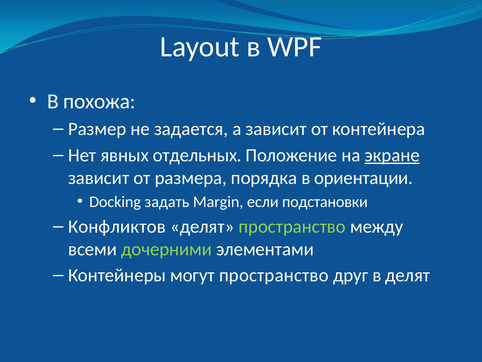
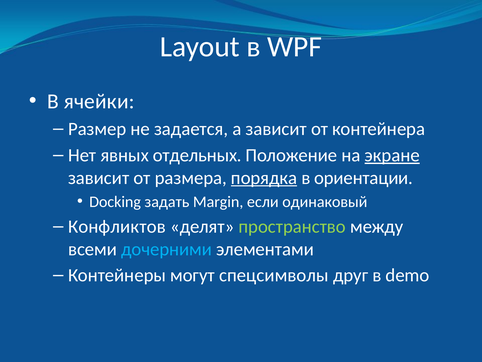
похожа: похожа -> ячейки
порядка underline: none -> present
подстановки: подстановки -> одинаковый
дочерними colour: light green -> light blue
могут пространство: пространство -> спецсимволы
в делят: делят -> demo
